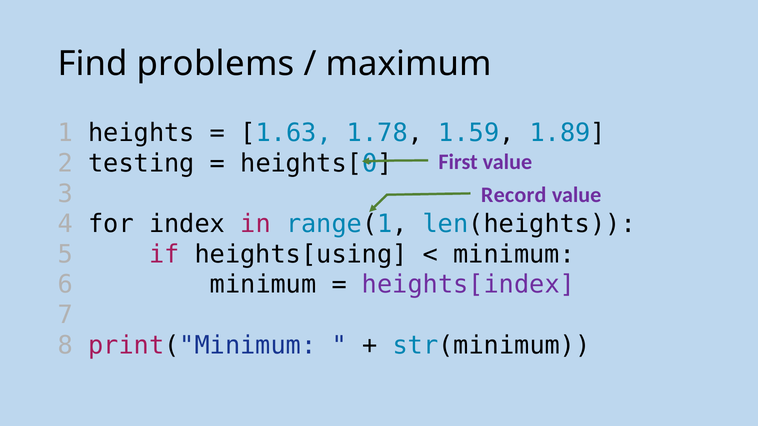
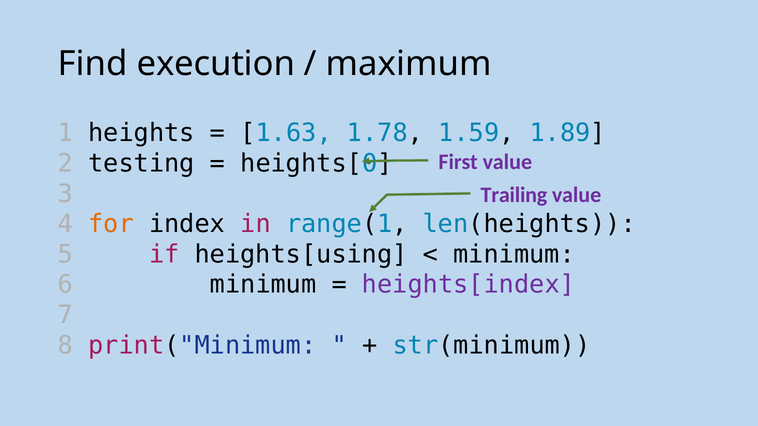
problems: problems -> execution
Record: Record -> Trailing
for colour: black -> orange
